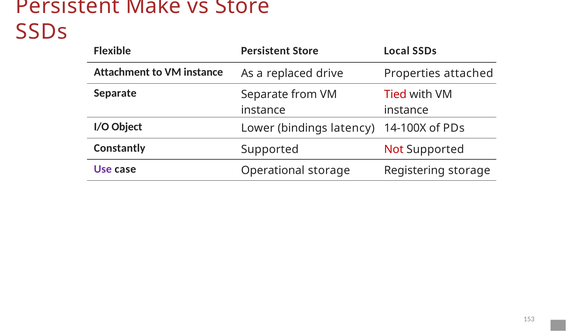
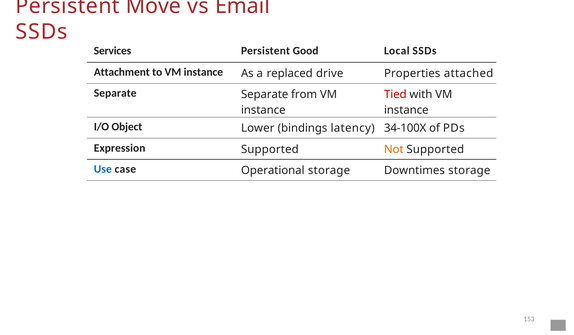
Make: Make -> Move
vs Store: Store -> Email
Flexible: Flexible -> Services
Persistent Store: Store -> Good
14-100X: 14-100X -> 34-100X
Constantly: Constantly -> Expression
Not colour: red -> orange
Use colour: purple -> blue
Registering: Registering -> Downtimes
